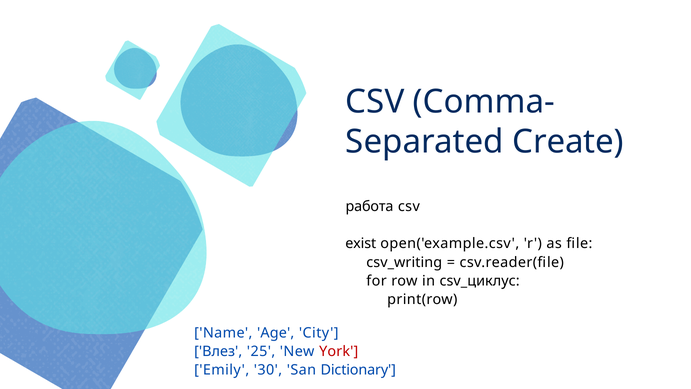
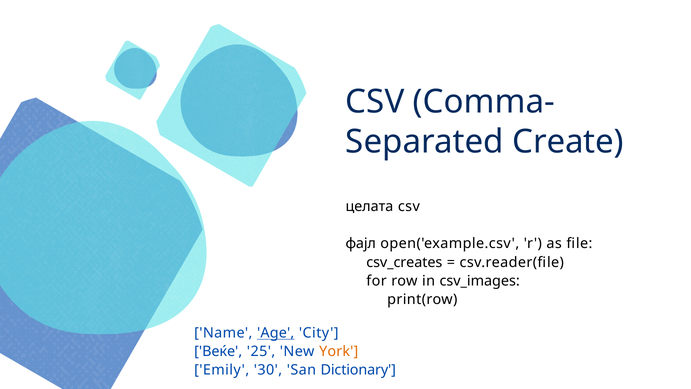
работа: работа -> целата
exist: exist -> фајл
csv_writing: csv_writing -> csv_creates
csv_циклус: csv_циклус -> csv_images
Age underline: none -> present
Влез: Влез -> Веќе
York colour: red -> orange
